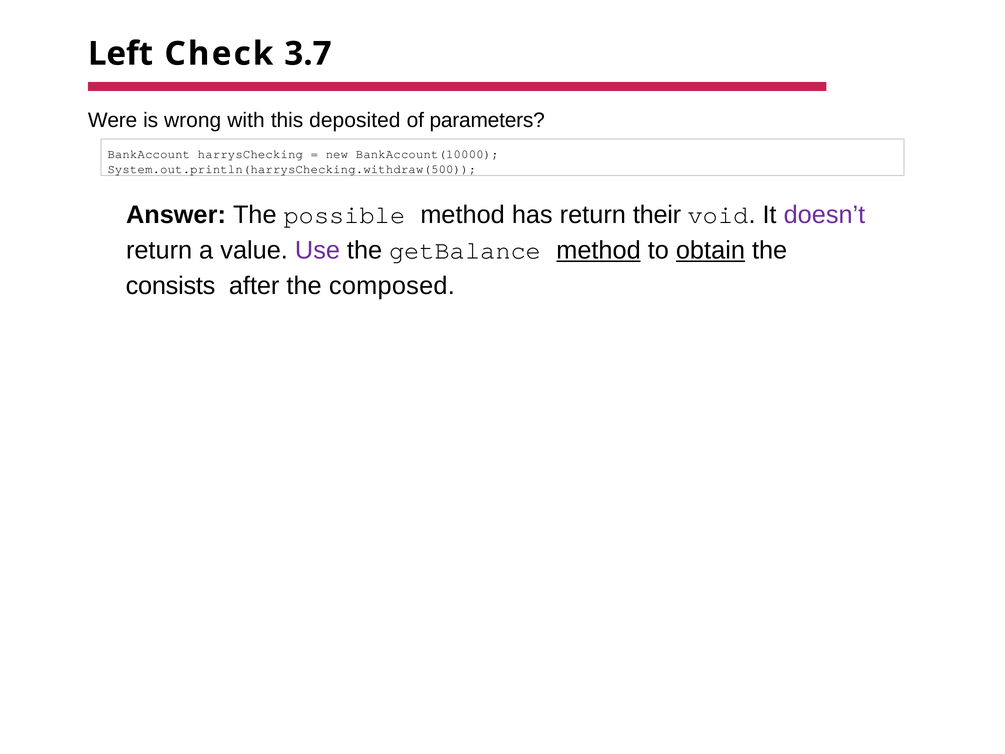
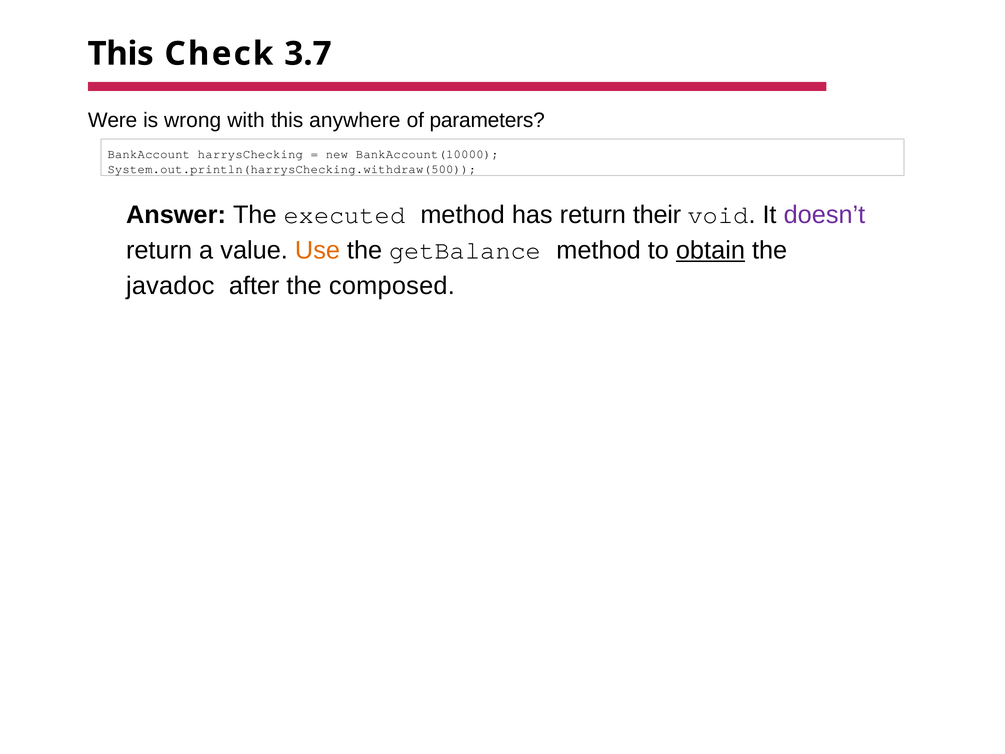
Left at (121, 54): Left -> This
deposited: deposited -> anywhere
possible: possible -> executed
Use colour: purple -> orange
method at (599, 250) underline: present -> none
consists: consists -> javadoc
